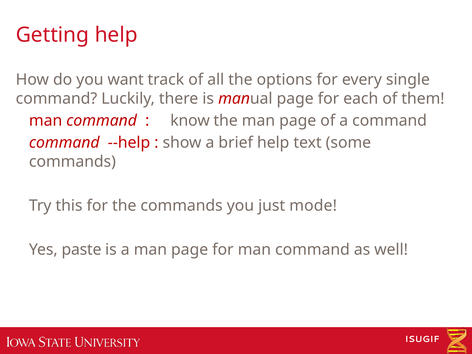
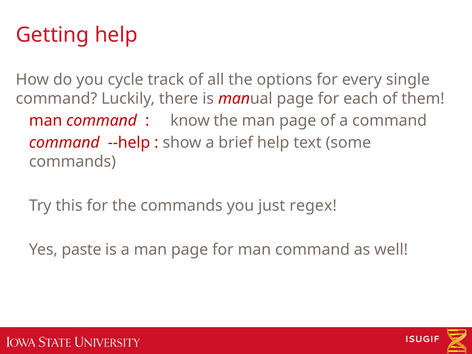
want: want -> cycle
mode: mode -> regex
